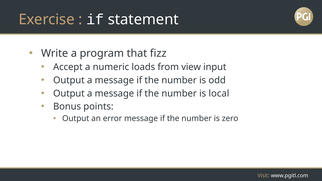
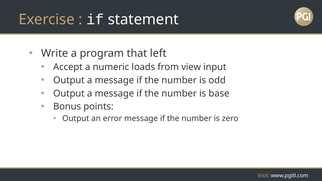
fizz: fizz -> left
local: local -> base
